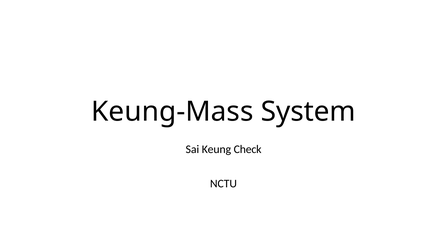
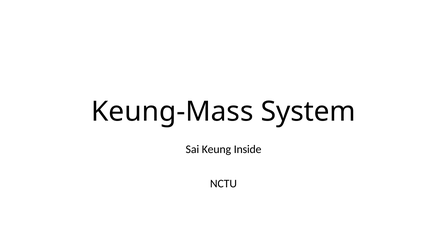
Check: Check -> Inside
